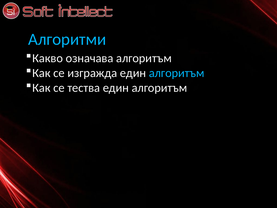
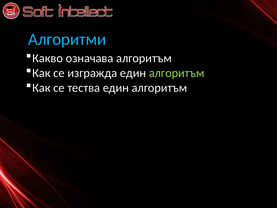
алгоритъм at (177, 73) colour: light blue -> light green
